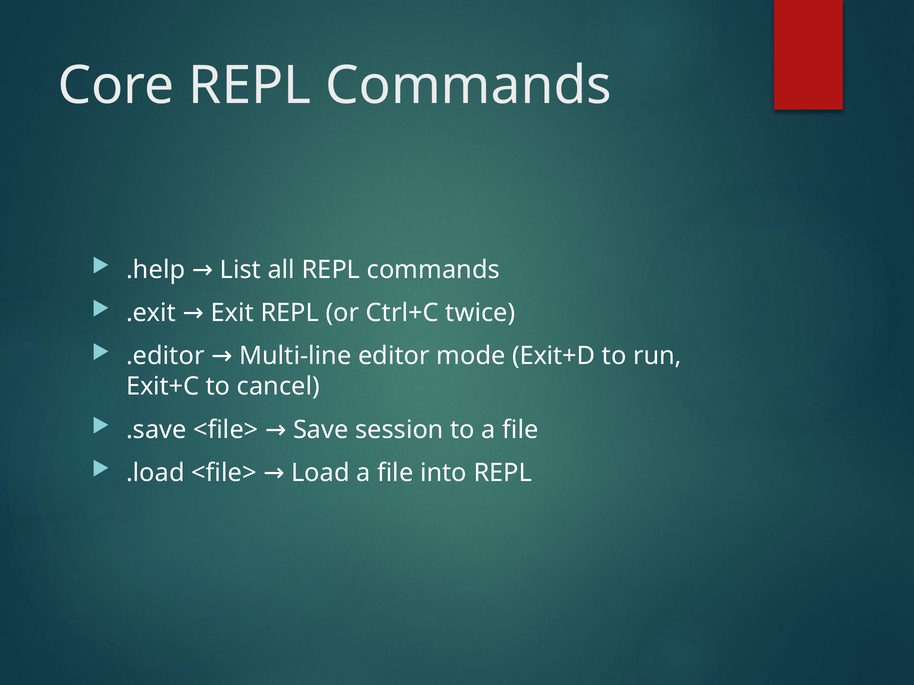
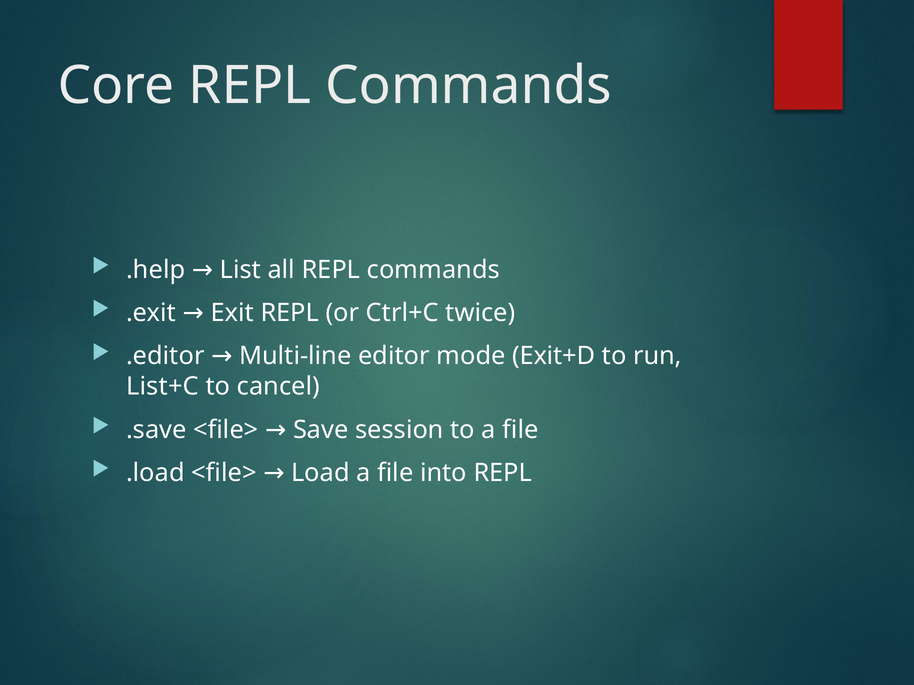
Exit+C: Exit+C -> List+C
